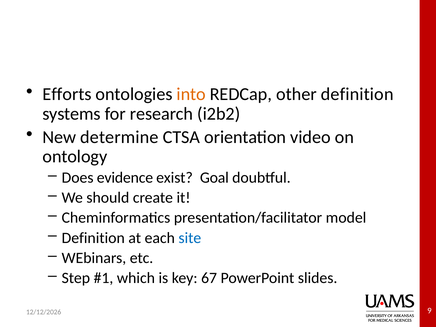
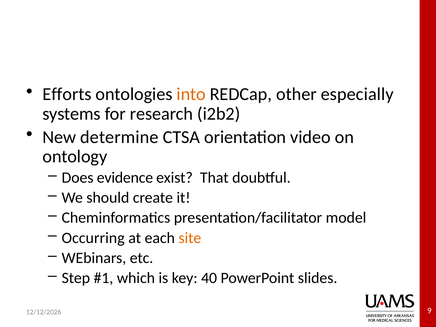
other definition: definition -> especially
Goal: Goal -> That
Definition at (93, 238): Definition -> Occurring
site colour: blue -> orange
67: 67 -> 40
